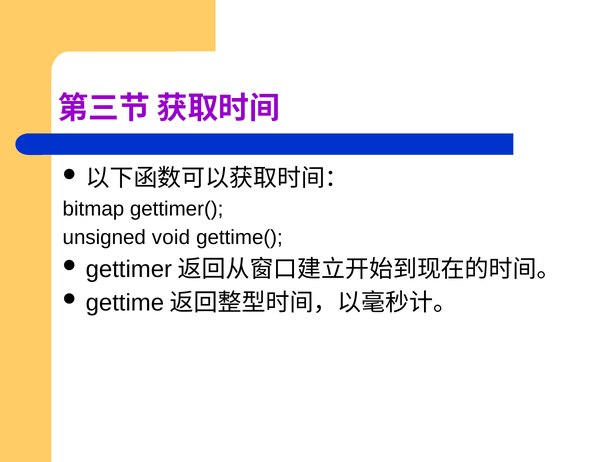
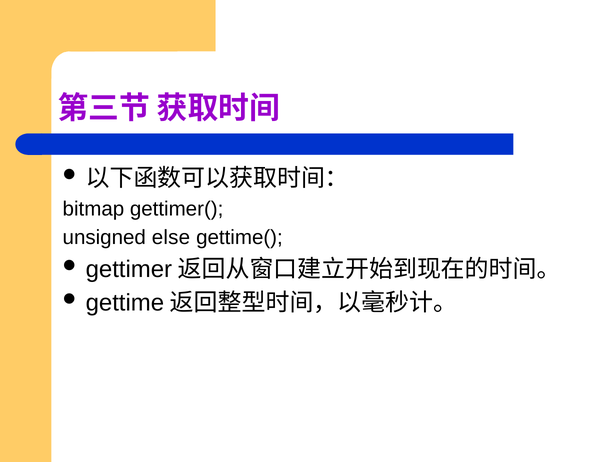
void: void -> else
